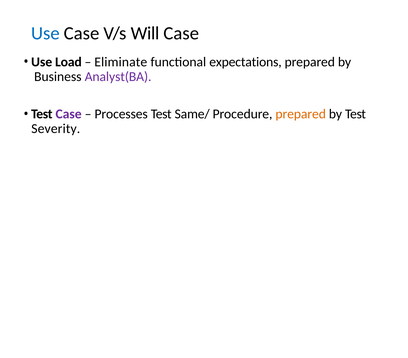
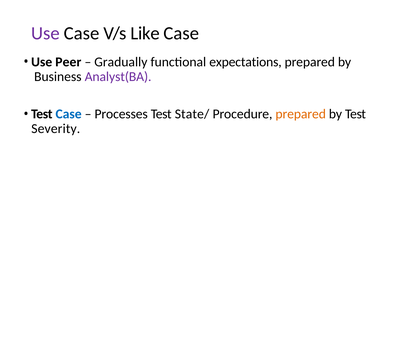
Use at (45, 33) colour: blue -> purple
Will: Will -> Like
Load: Load -> Peer
Eliminate: Eliminate -> Gradually
Case at (69, 114) colour: purple -> blue
Same/: Same/ -> State/
